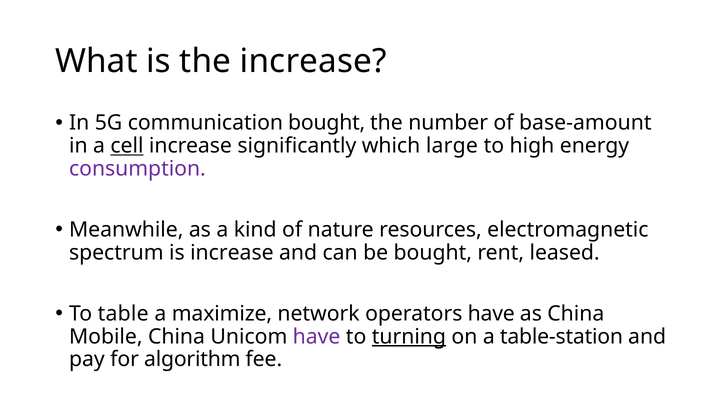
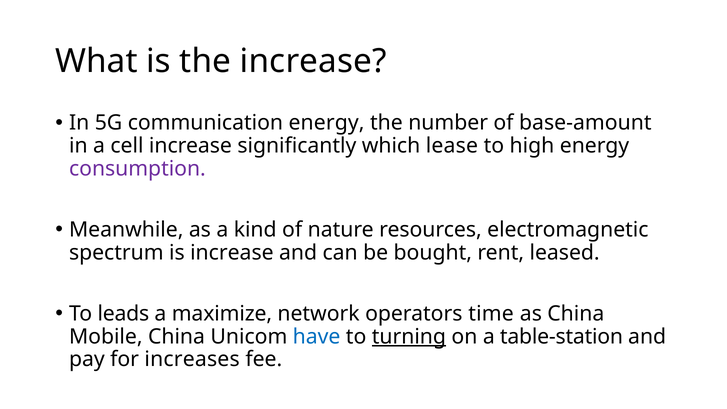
communication bought: bought -> energy
cell underline: present -> none
large: large -> lease
table: table -> leads
operators have: have -> time
have at (317, 336) colour: purple -> blue
algorithm: algorithm -> increases
